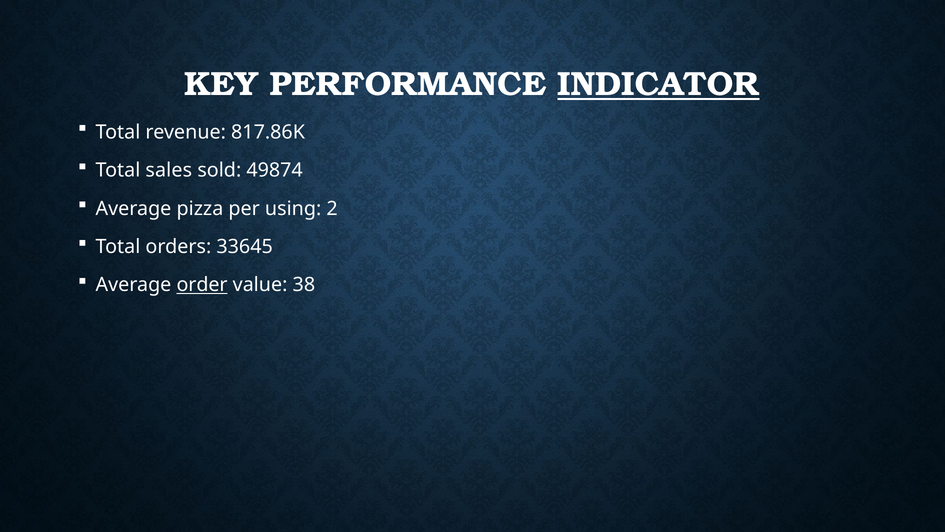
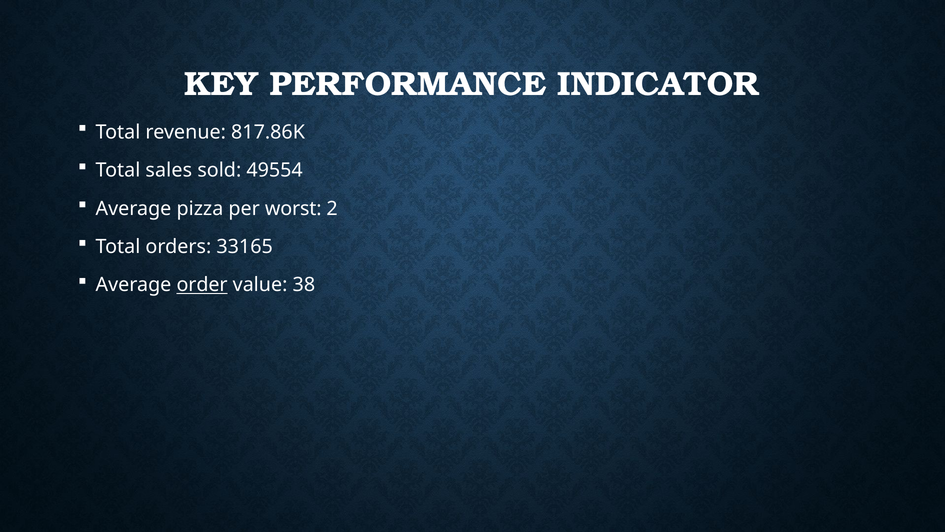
INDICATOR underline: present -> none
49874: 49874 -> 49554
using: using -> worst
33645: 33645 -> 33165
